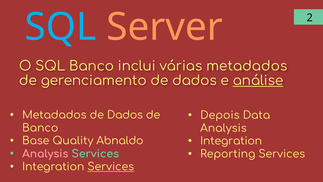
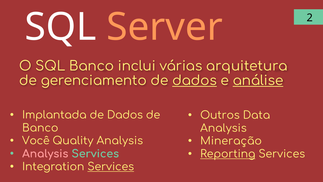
SQL at (60, 27) colour: light blue -> white
várias metadados: metadados -> arquitetura
dados at (195, 80) underline: none -> present
Metadados at (54, 115): Metadados -> Implantada
Depois: Depois -> Outros
Base: Base -> Você
Quality Abnaldo: Abnaldo -> Analysis
Integration at (231, 141): Integration -> Mineração
Reporting underline: none -> present
